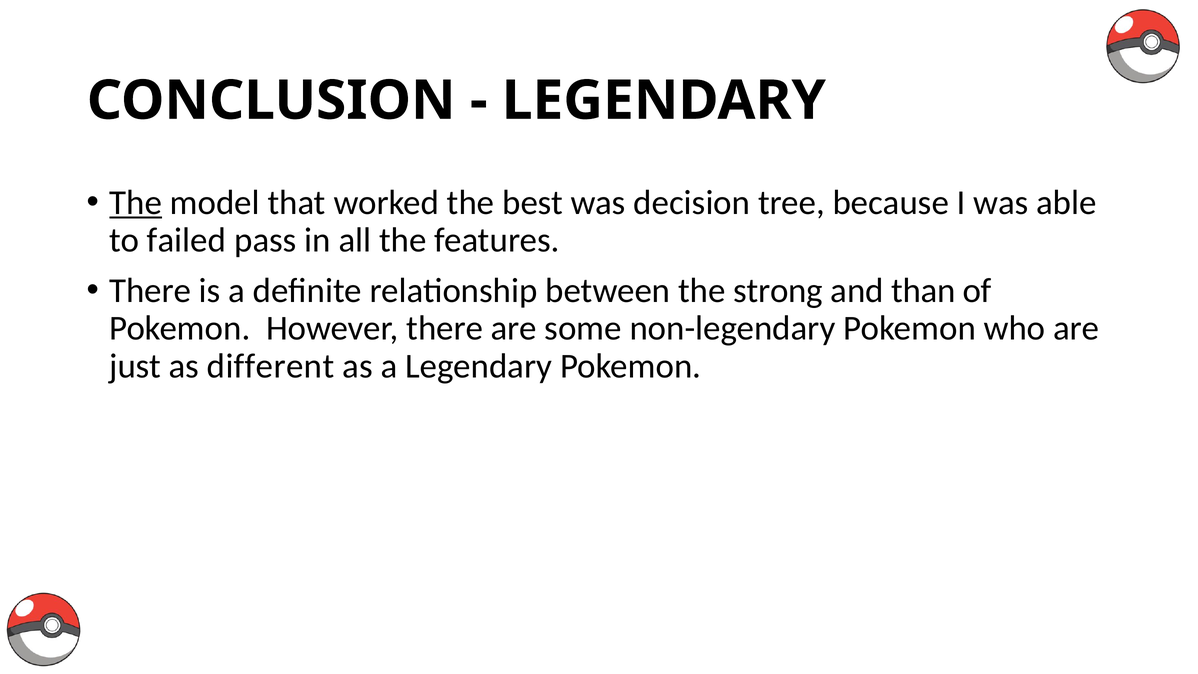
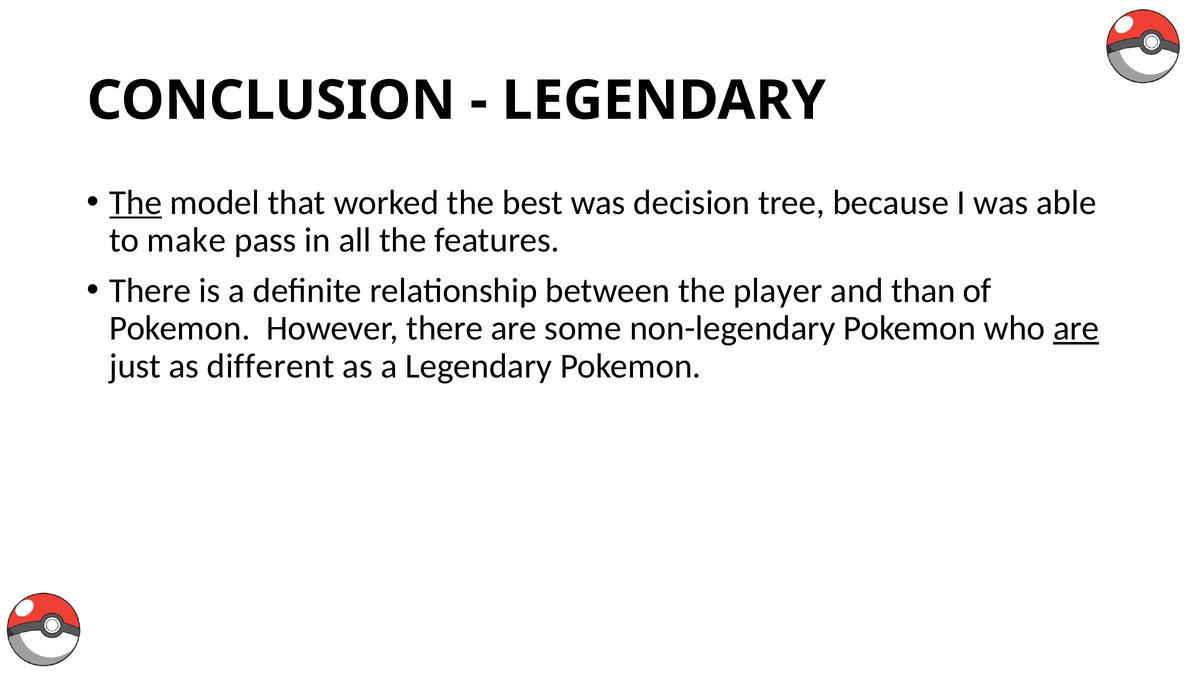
failed: failed -> make
strong: strong -> player
are at (1076, 328) underline: none -> present
